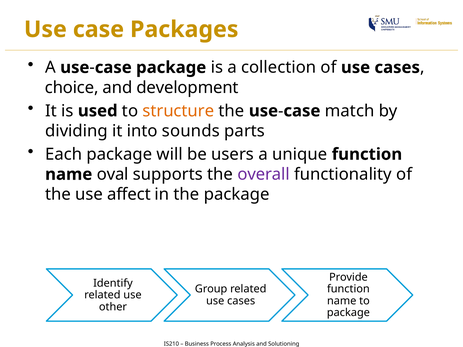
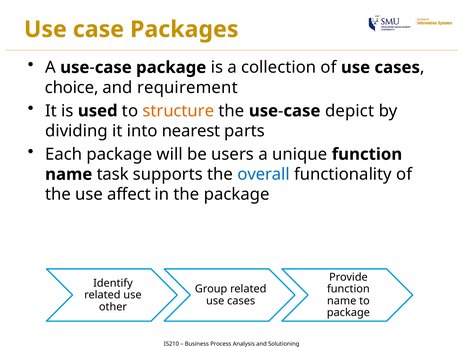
development: development -> requirement
match: match -> depict
sounds: sounds -> nearest
oval: oval -> task
overall colour: purple -> blue
